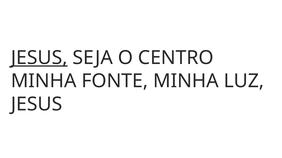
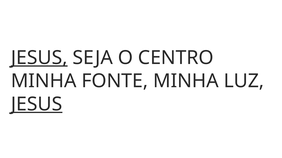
JESUS at (37, 104) underline: none -> present
